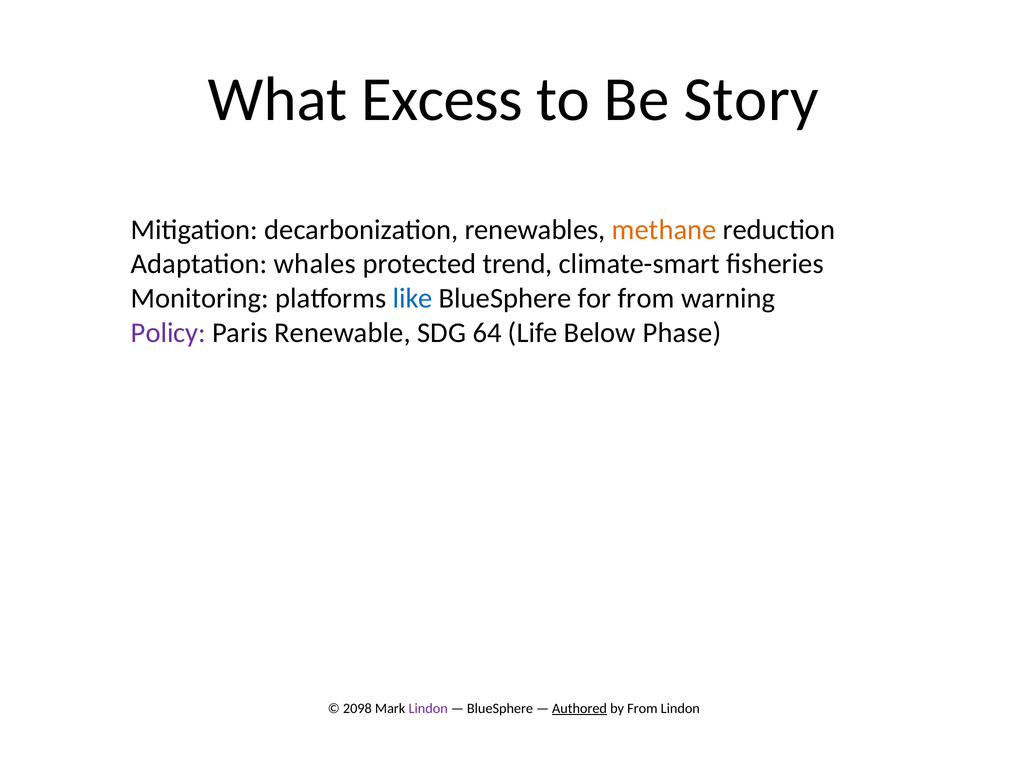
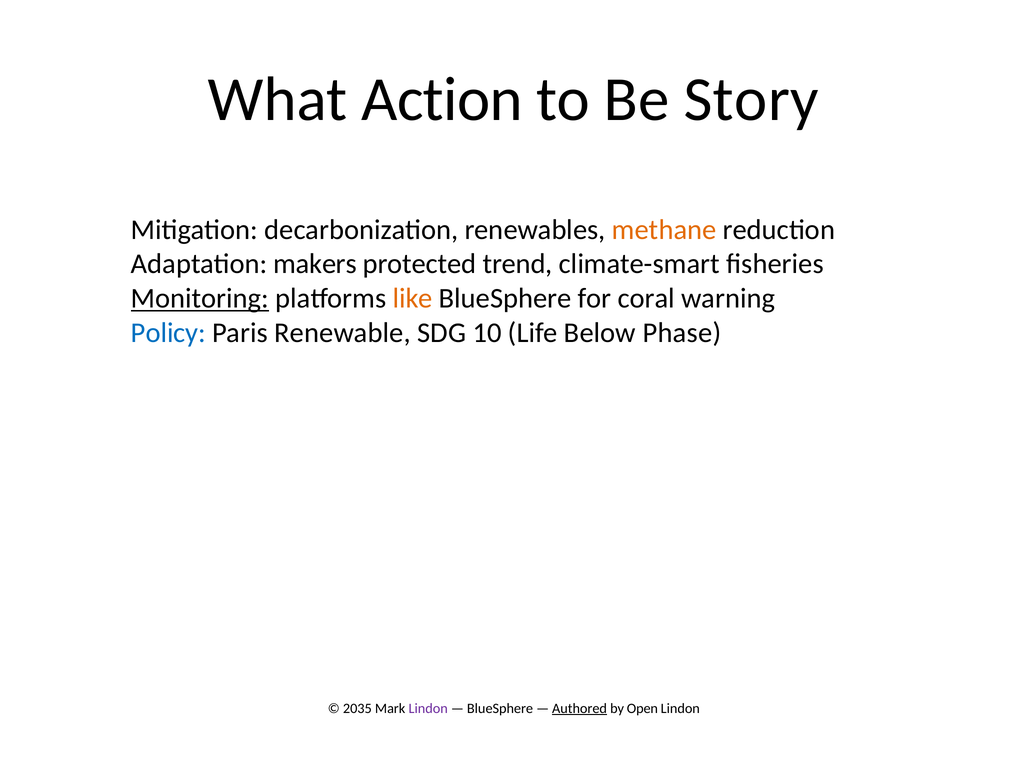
Excess: Excess -> Action
whales: whales -> makers
Monitoring underline: none -> present
like colour: blue -> orange
for from: from -> coral
Policy colour: purple -> blue
64: 64 -> 10
2098: 2098 -> 2035
by From: From -> Open
